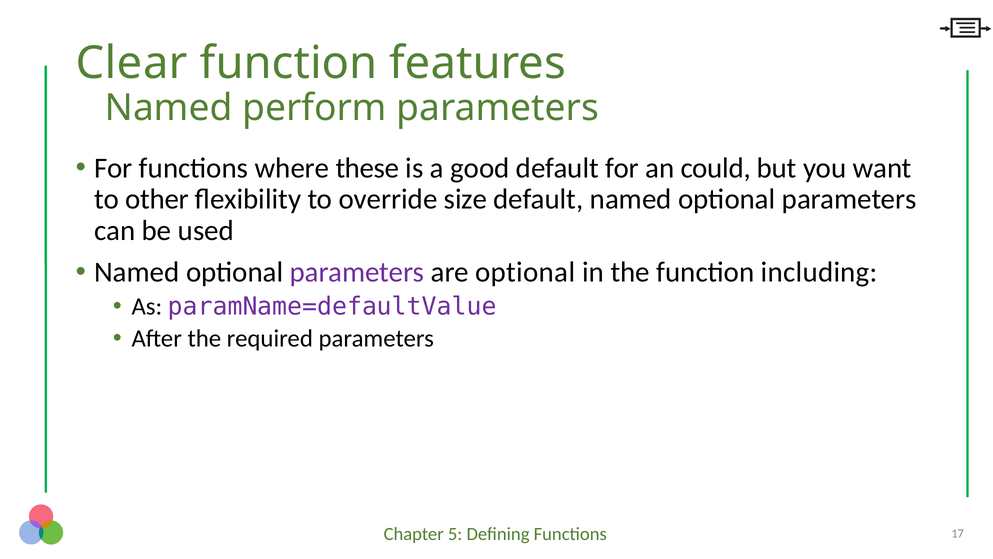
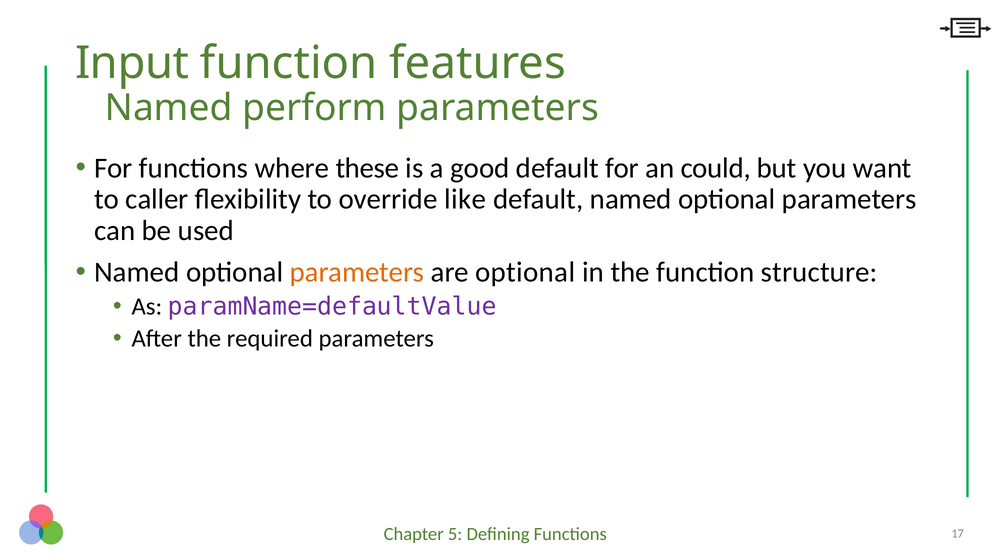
Clear: Clear -> Input
other: other -> caller
size: size -> like
parameters at (357, 272) colour: purple -> orange
including: including -> structure
